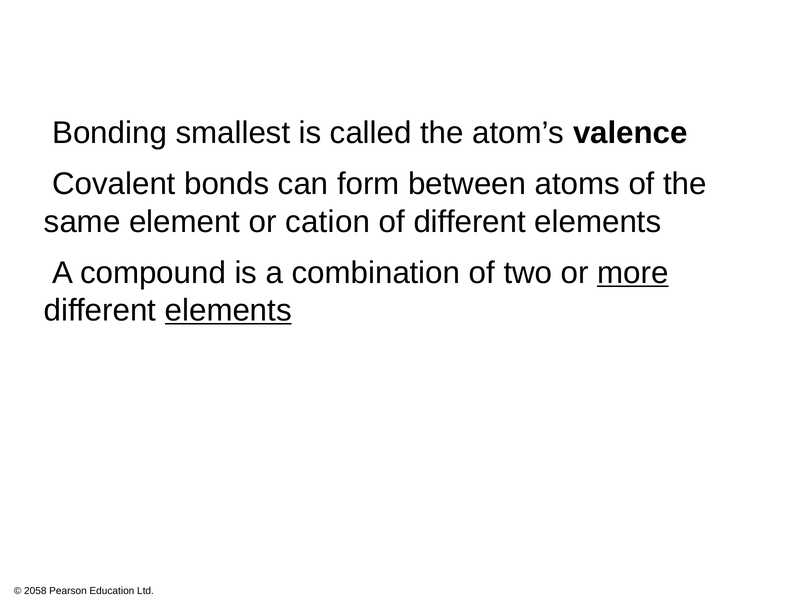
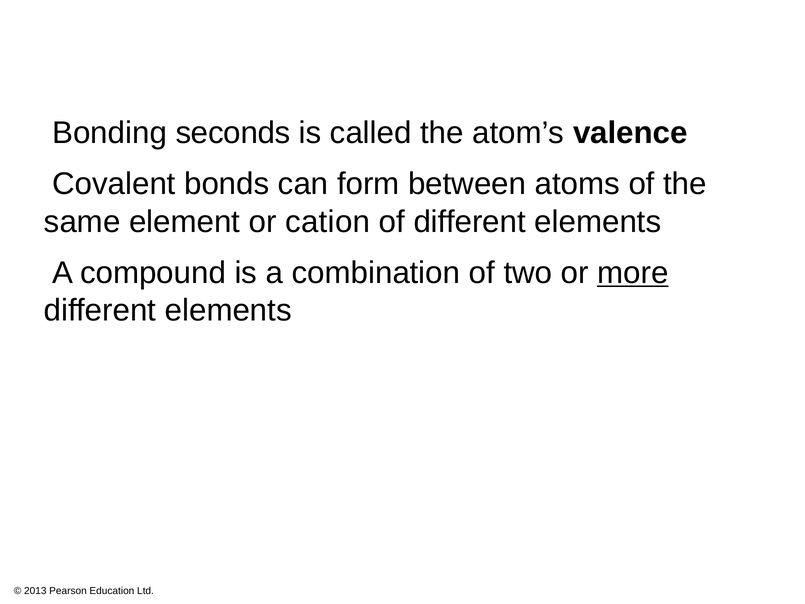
smallest: smallest -> seconds
elements at (228, 310) underline: present -> none
2058: 2058 -> 2013
